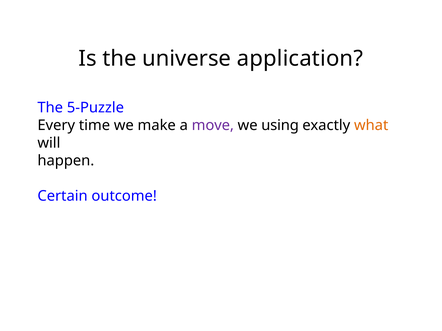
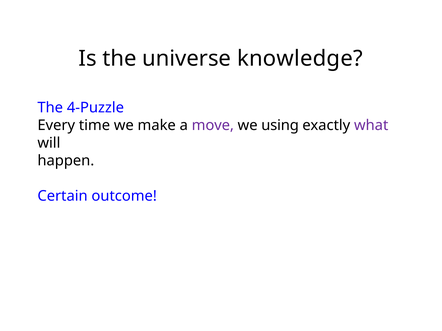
application: application -> knowledge
5-Puzzle: 5-Puzzle -> 4-Puzzle
what colour: orange -> purple
